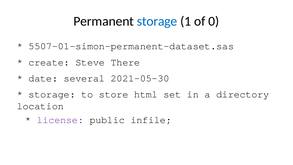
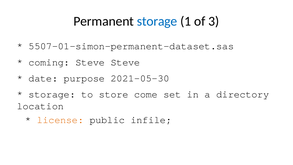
0: 0 -> 3
create: create -> coming
Steve There: There -> Steve
several: several -> purpose
html: html -> come
license colour: purple -> orange
